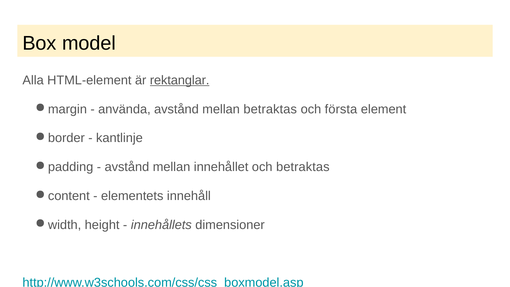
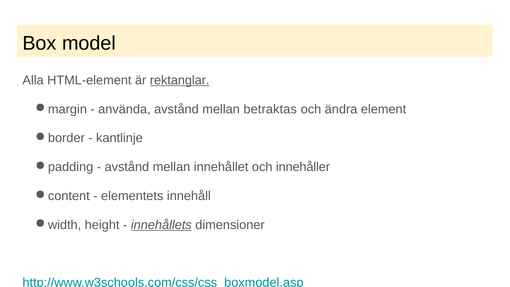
första: första -> ändra
och betraktas: betraktas -> innehåller
innehållets underline: none -> present
